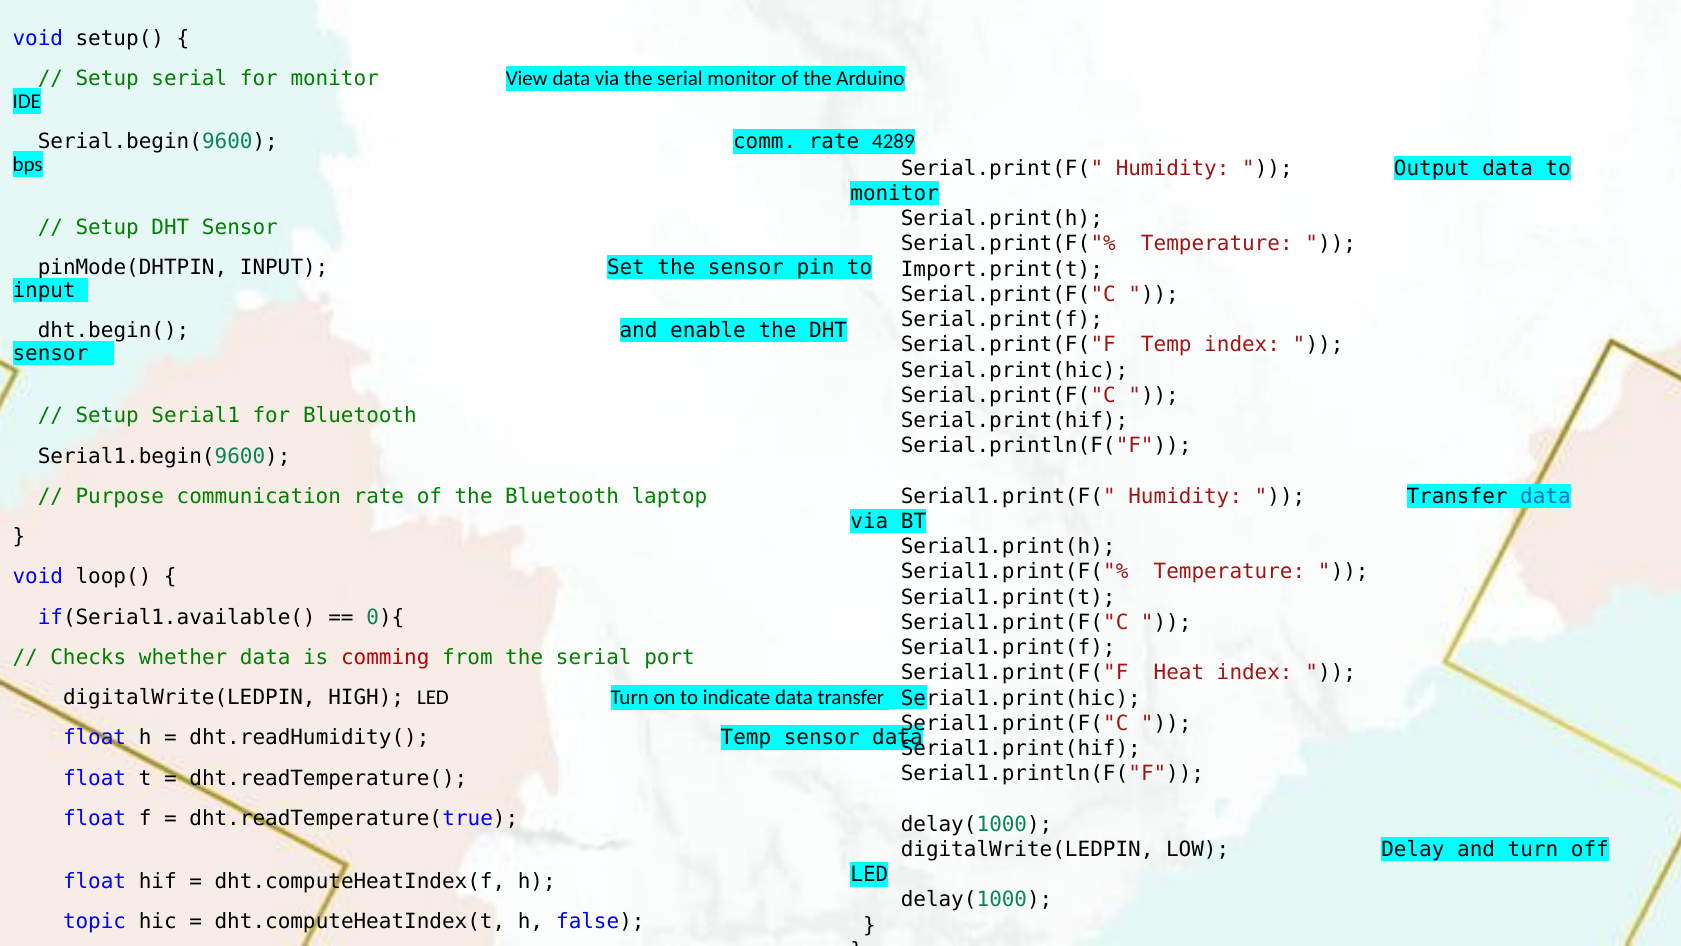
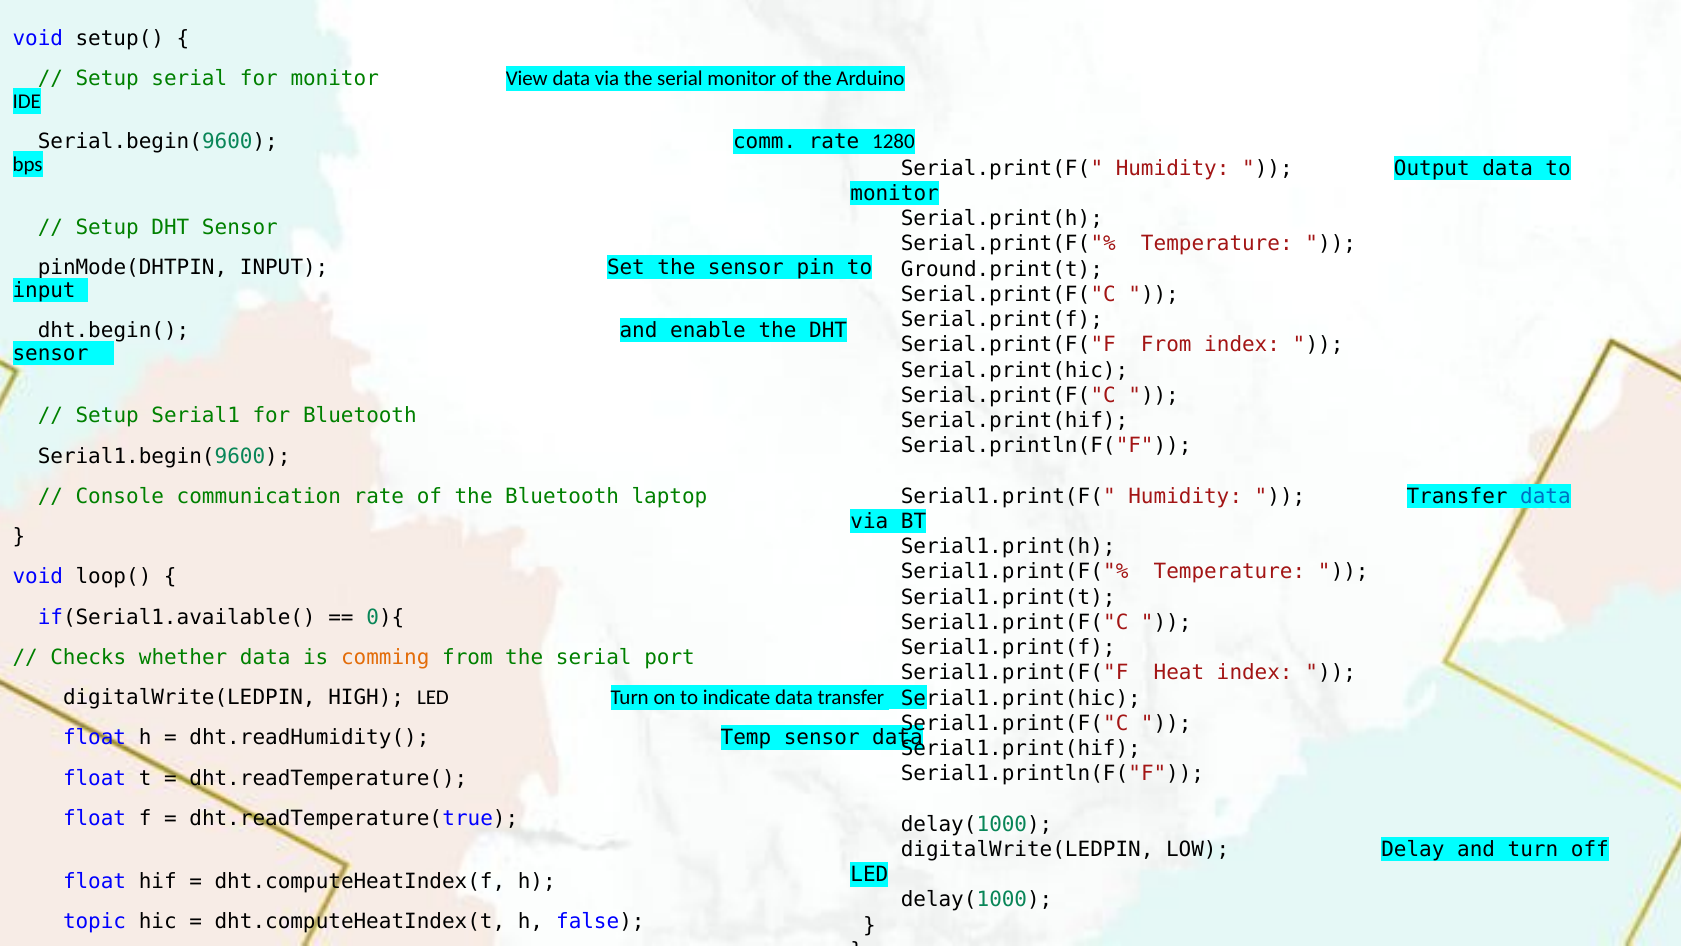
4289: 4289 -> 1280
Import.print(t: Import.print(t -> Ground.print(t
Serial.print(F("F Temp: Temp -> From
Purpose: Purpose -> Console
comming colour: red -> orange
